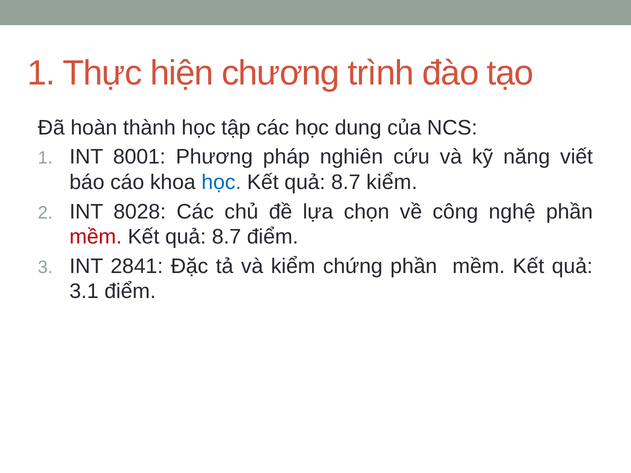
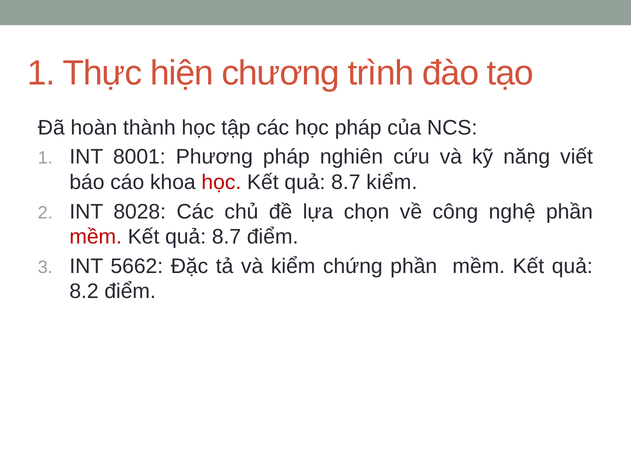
học dung: dung -> pháp
học at (221, 182) colour: blue -> red
2841: 2841 -> 5662
3.1: 3.1 -> 8.2
